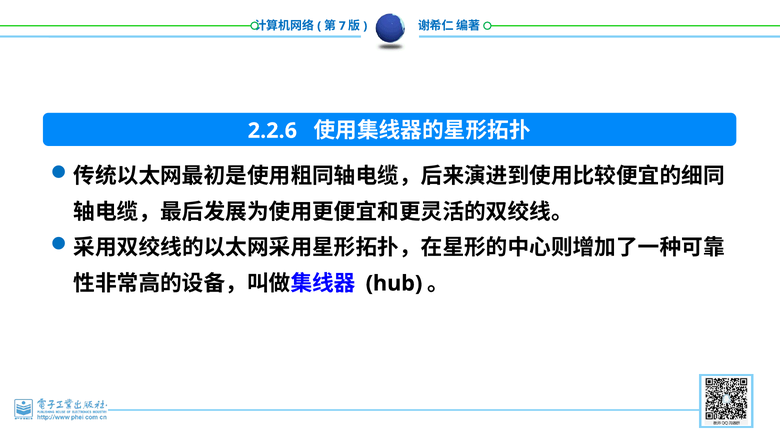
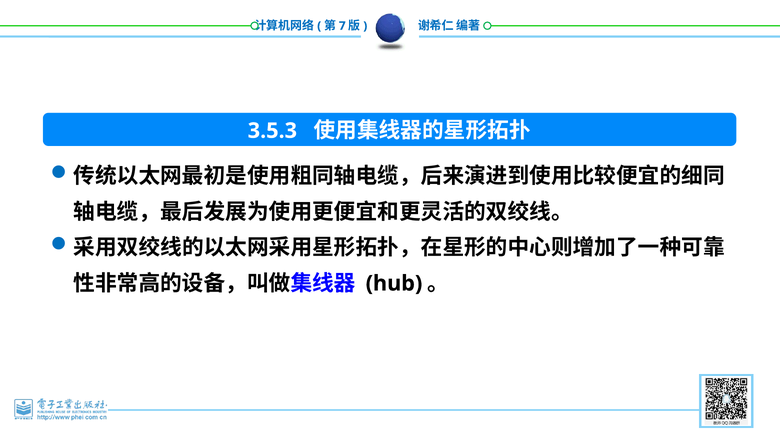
2.2.6: 2.2.6 -> 3.5.3
